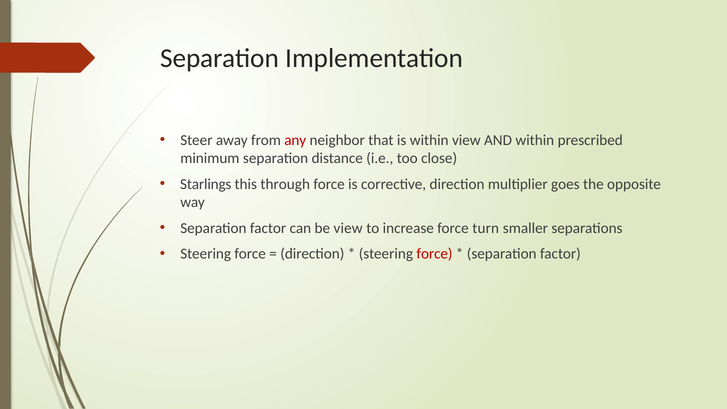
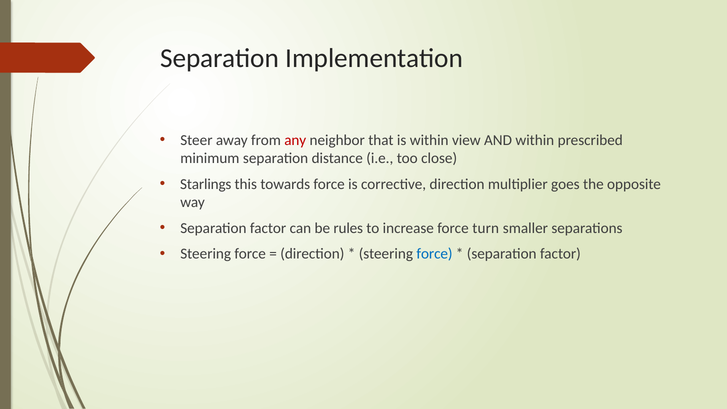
through: through -> towards
be view: view -> rules
force at (434, 254) colour: red -> blue
